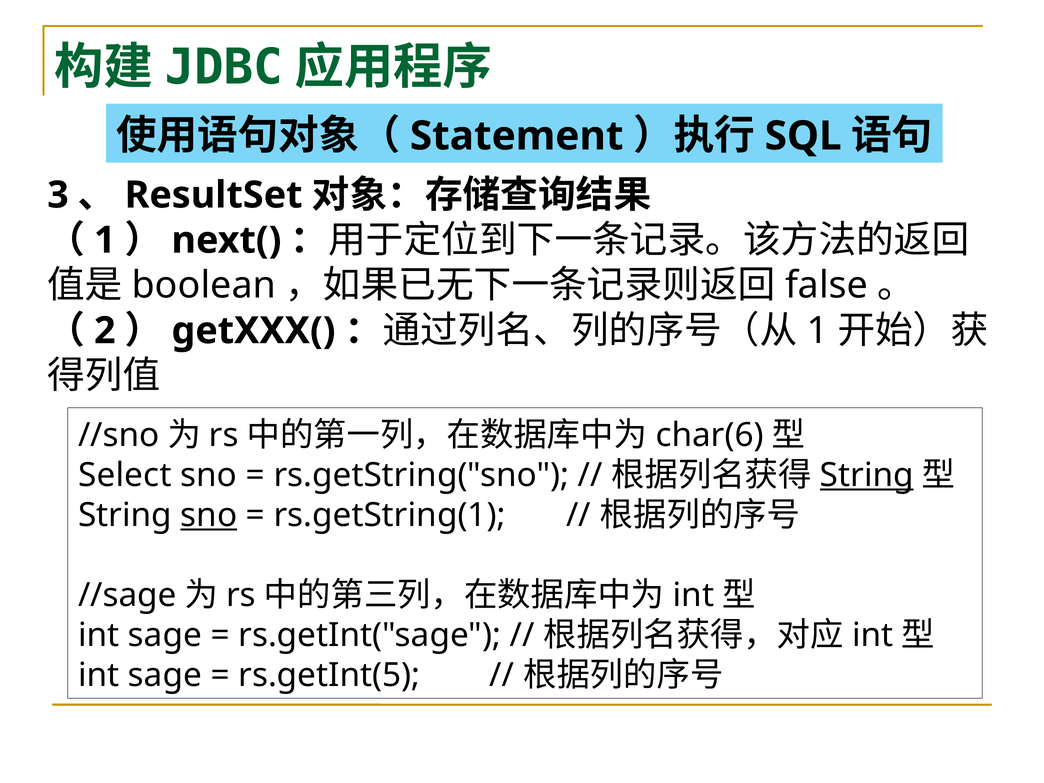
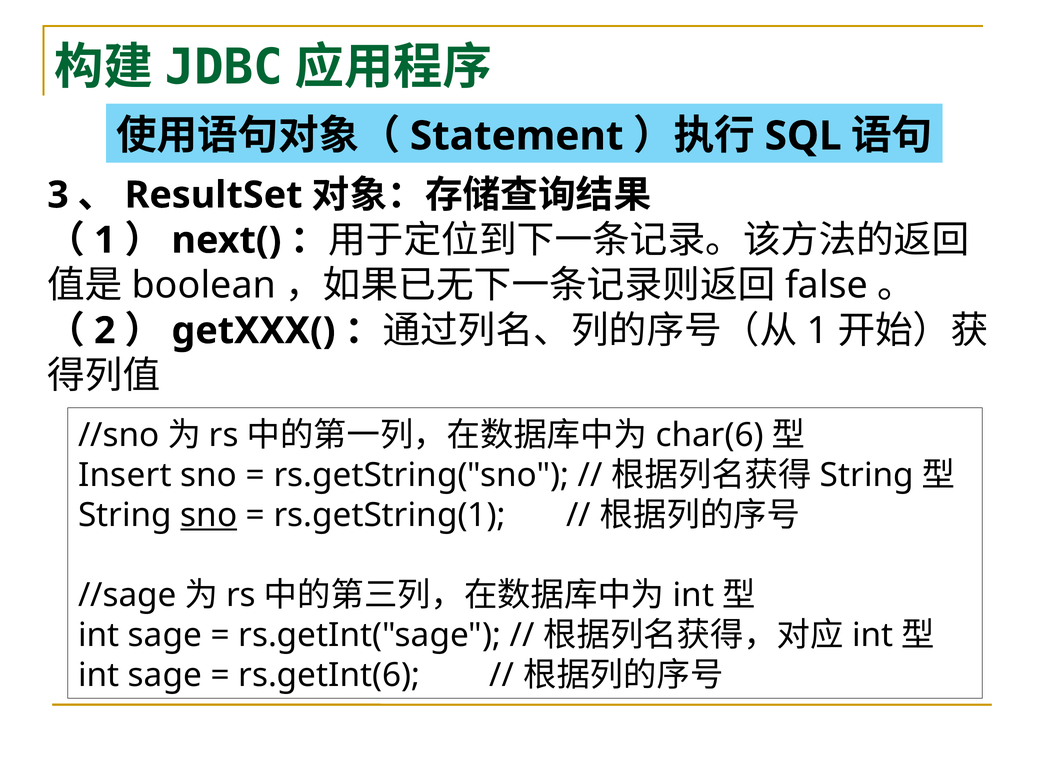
Select: Select -> Insert
String at (867, 475) underline: present -> none
rs.getInt(5: rs.getInt(5 -> rs.getInt(6
